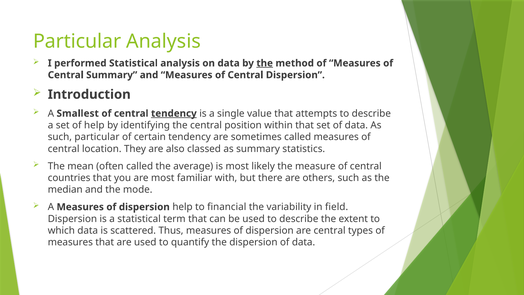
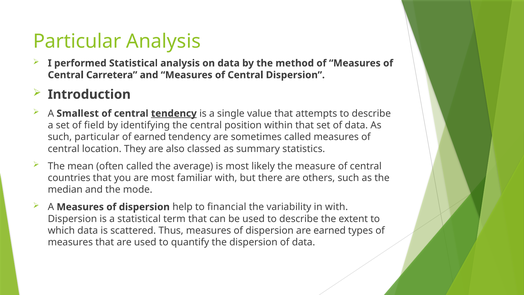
the at (265, 63) underline: present -> none
Central Summary: Summary -> Carretera
of help: help -> field
of certain: certain -> earned
in field: field -> with
are central: central -> earned
